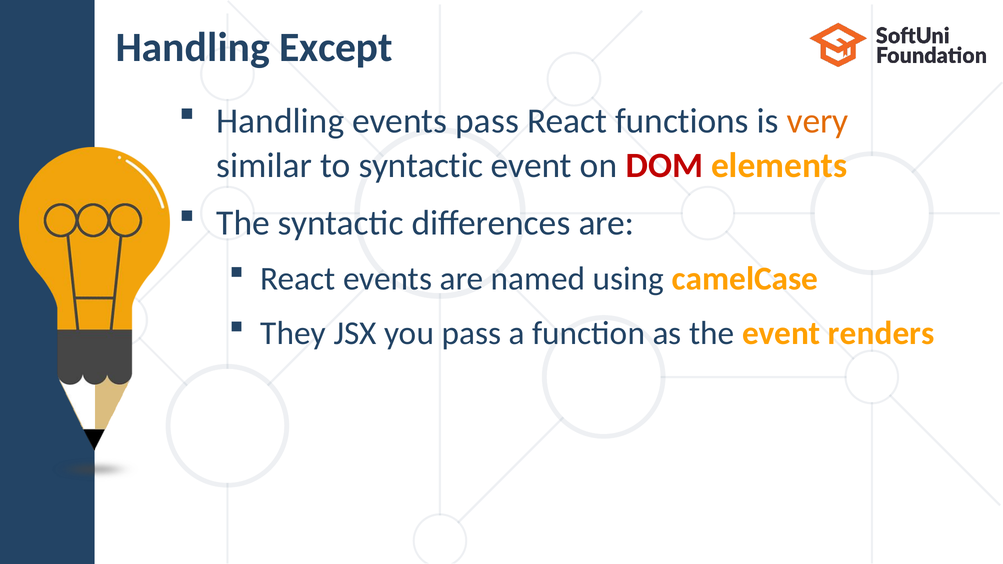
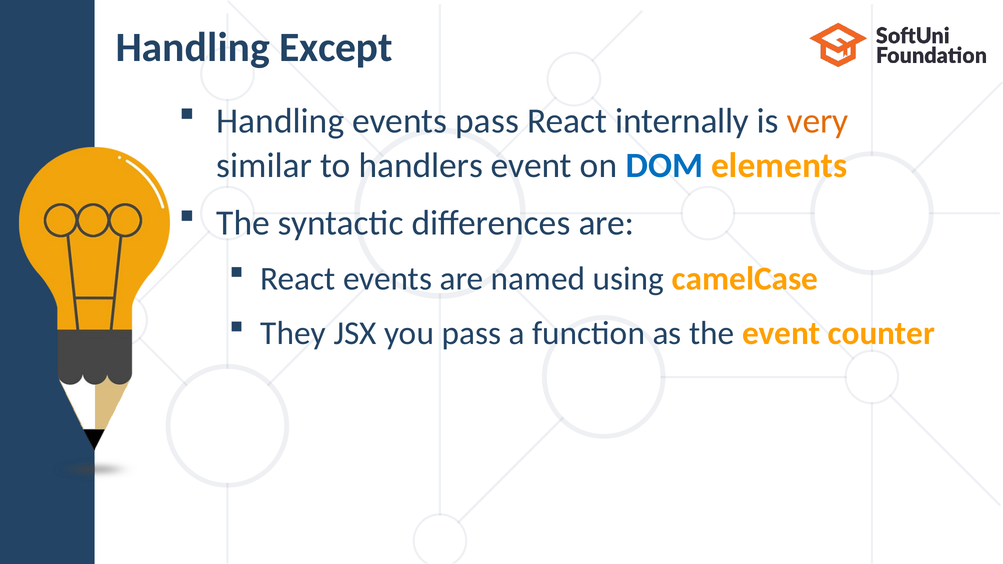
functions: functions -> internally
to syntactic: syntactic -> handlers
DOM colour: red -> blue
renders: renders -> counter
